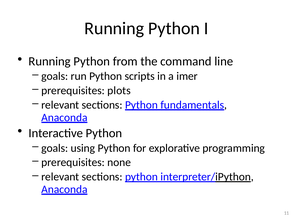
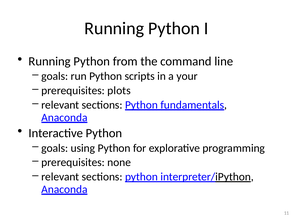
imer: imer -> your
